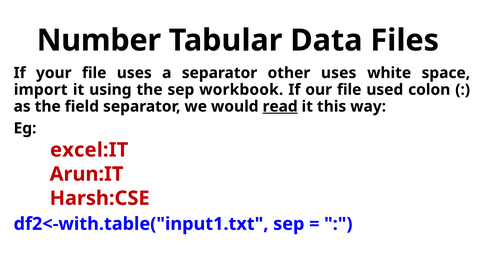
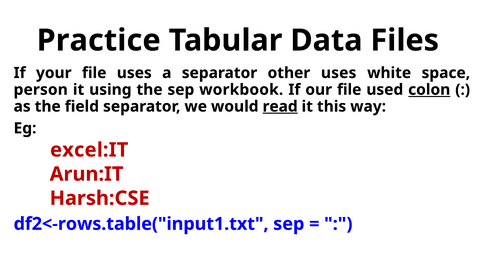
Number: Number -> Practice
import: import -> person
colon underline: none -> present
df2<-with.table("input1.txt: df2<-with.table("input1.txt -> df2<-rows.table("input1.txt
